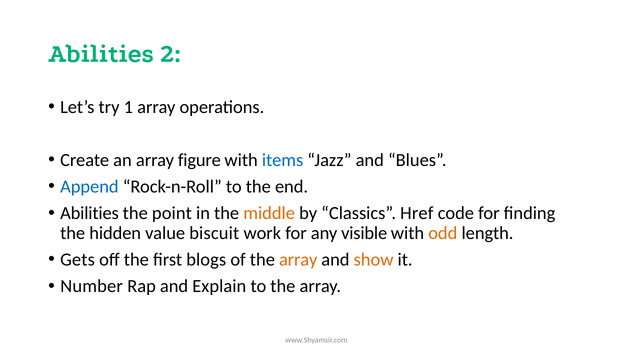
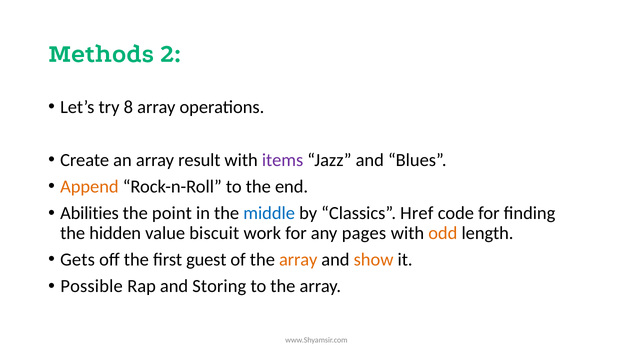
Abilities at (101, 53): Abilities -> Methods
1: 1 -> 8
figure: figure -> result
items colour: blue -> purple
Append colour: blue -> orange
middle colour: orange -> blue
visible: visible -> pages
blogs: blogs -> guest
Number: Number -> Possible
Explain: Explain -> Storing
